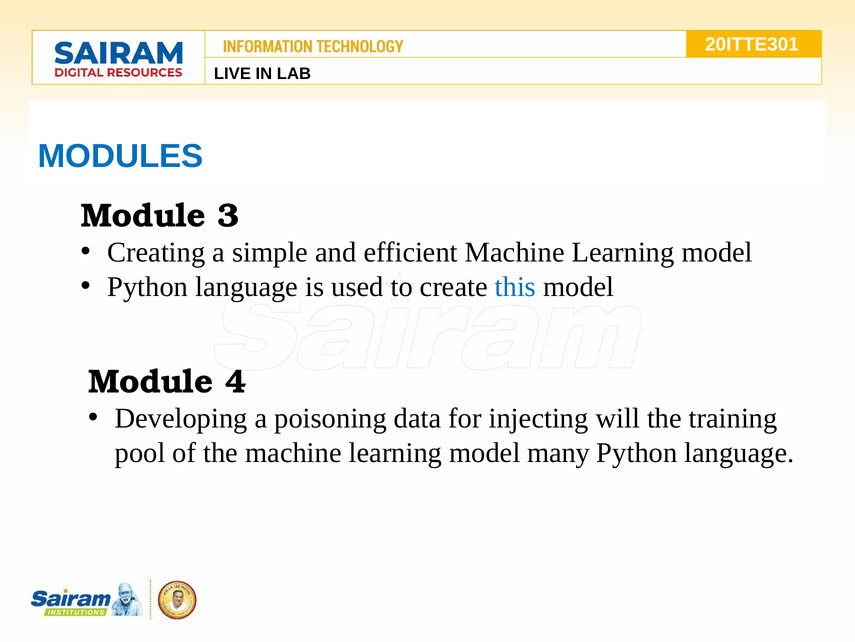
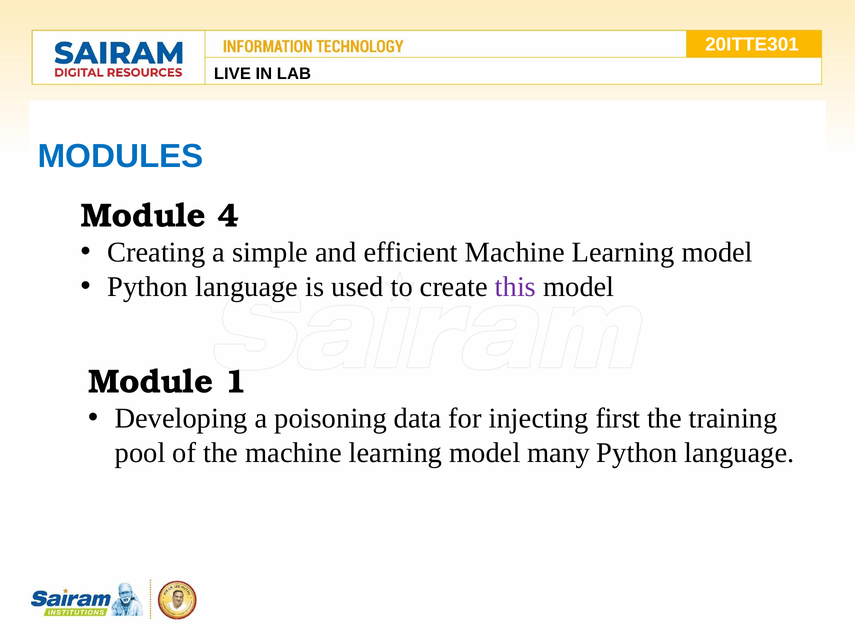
3: 3 -> 4
this colour: blue -> purple
4: 4 -> 1
will: will -> first
